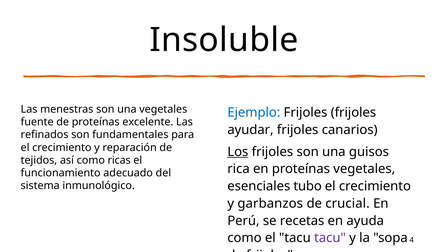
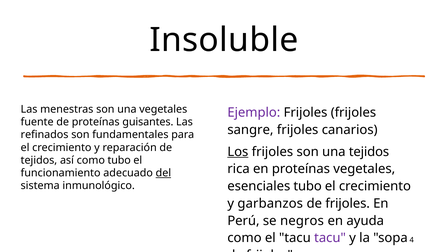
Ejemplo colour: blue -> purple
excelente: excelente -> guisantes
ayudar: ayudar -> sangre
una guisos: guisos -> tejidos
como ricas: ricas -> tubo
del underline: none -> present
crucial at (348, 203): crucial -> frijoles
recetas: recetas -> negros
